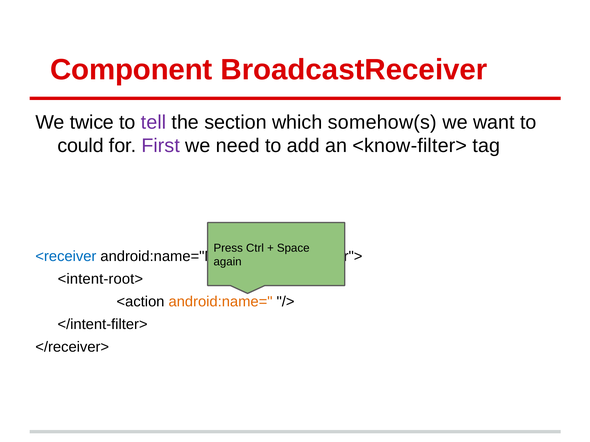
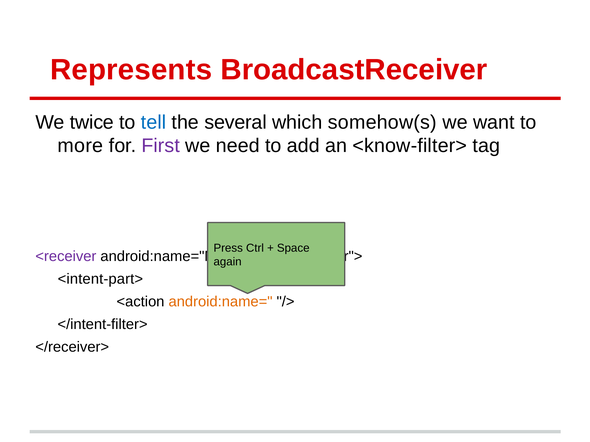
Component: Component -> Represents
tell colour: purple -> blue
section: section -> several
could: could -> more
<receiver colour: blue -> purple
<intent-root>: <intent-root> -> <intent-part>
